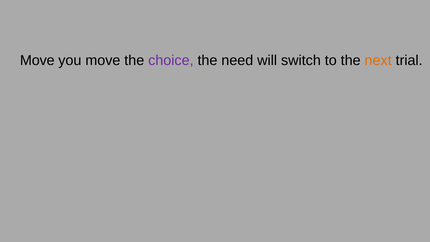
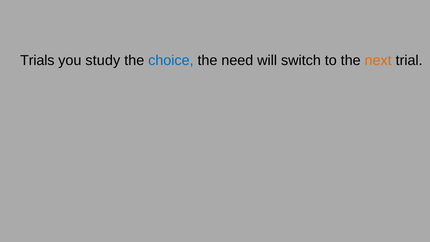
Move at (37, 60): Move -> Trials
you move: move -> study
choice colour: purple -> blue
